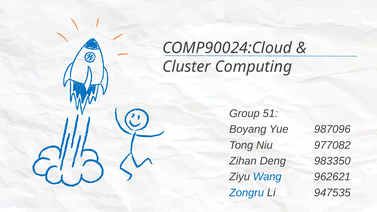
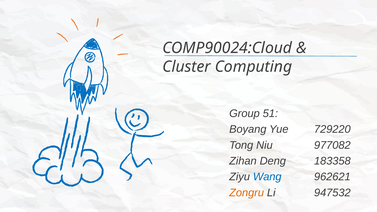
987096: 987096 -> 729220
983350: 983350 -> 183358
Zongru colour: blue -> orange
947535: 947535 -> 947532
